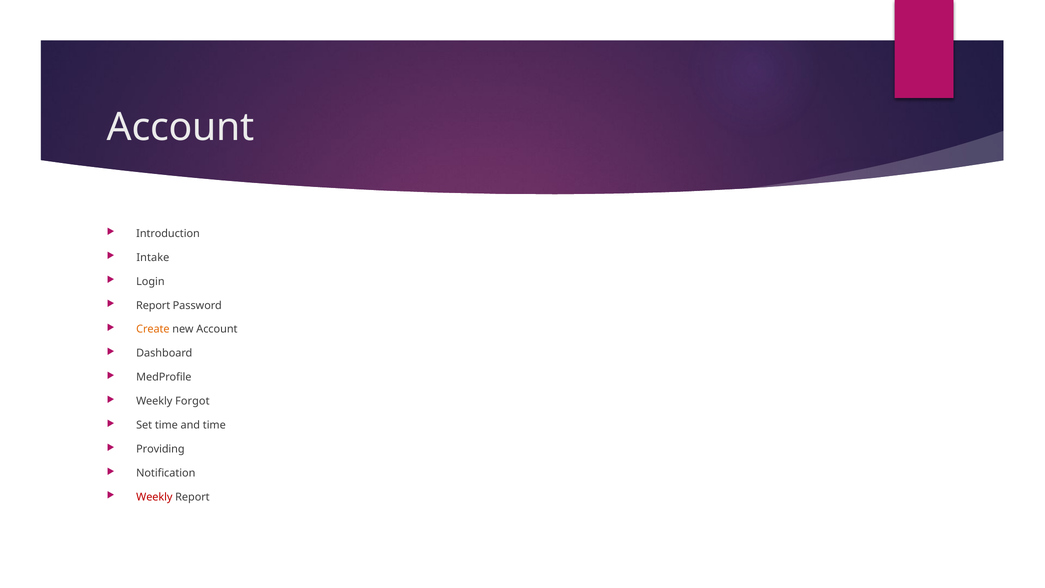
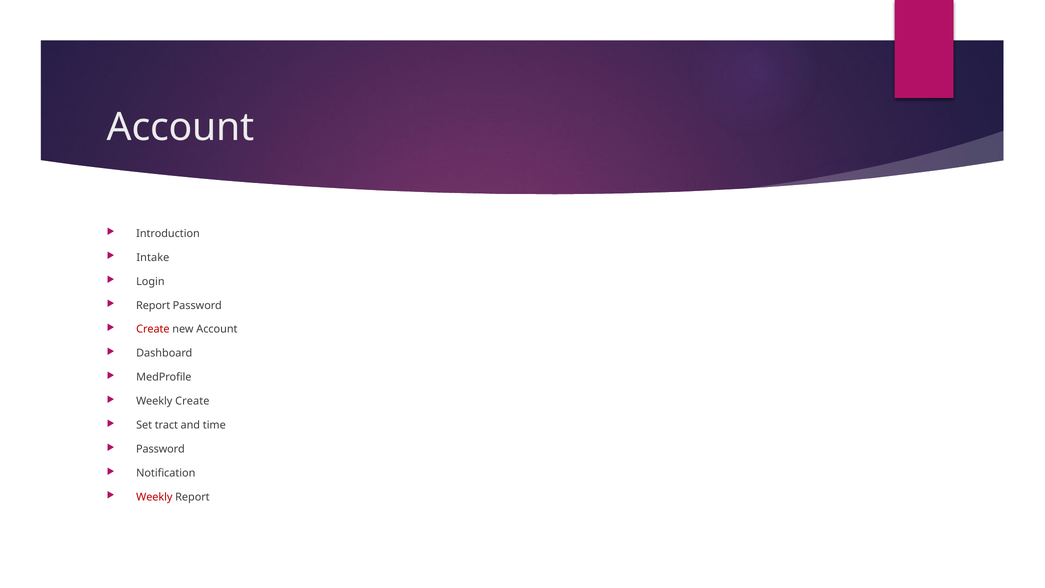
Create at (153, 329) colour: orange -> red
Weekly Forgot: Forgot -> Create
Set time: time -> tract
Providing at (160, 449): Providing -> Password
